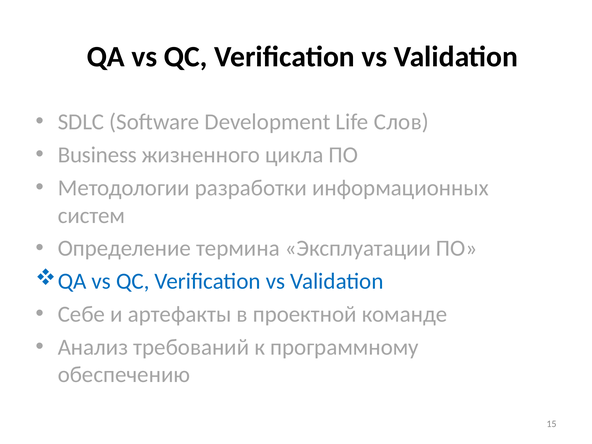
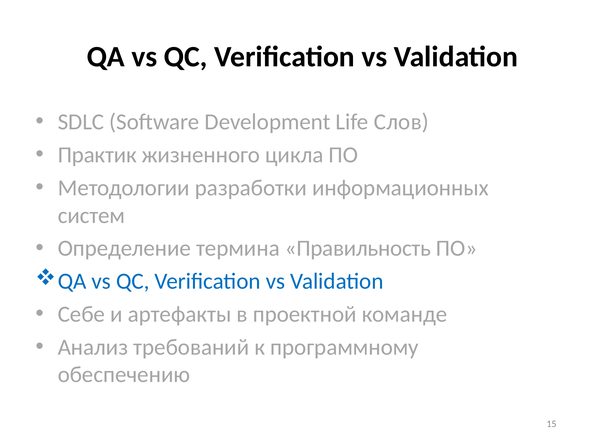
Business: Business -> Практик
Эксплуатации: Эксплуатации -> Правильность
